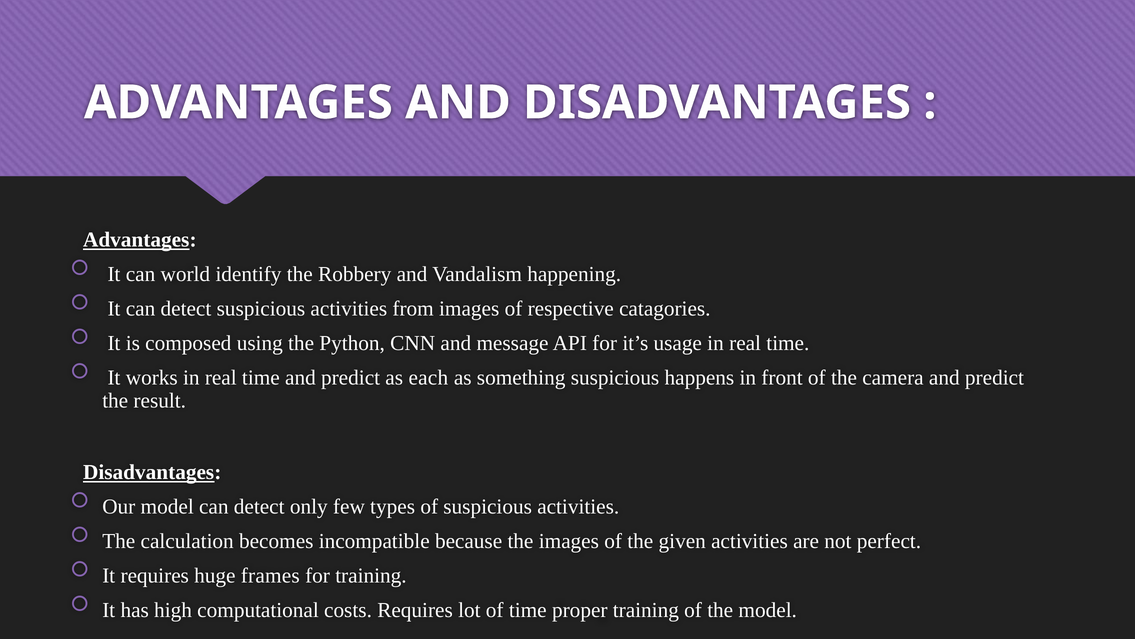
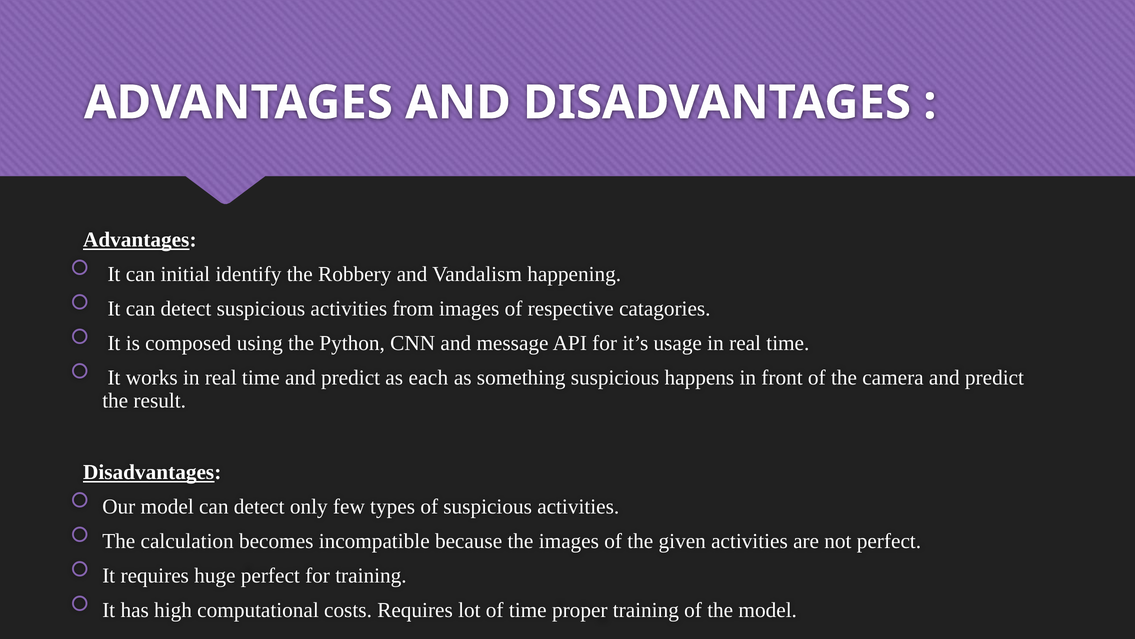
world: world -> initial
huge frames: frames -> perfect
